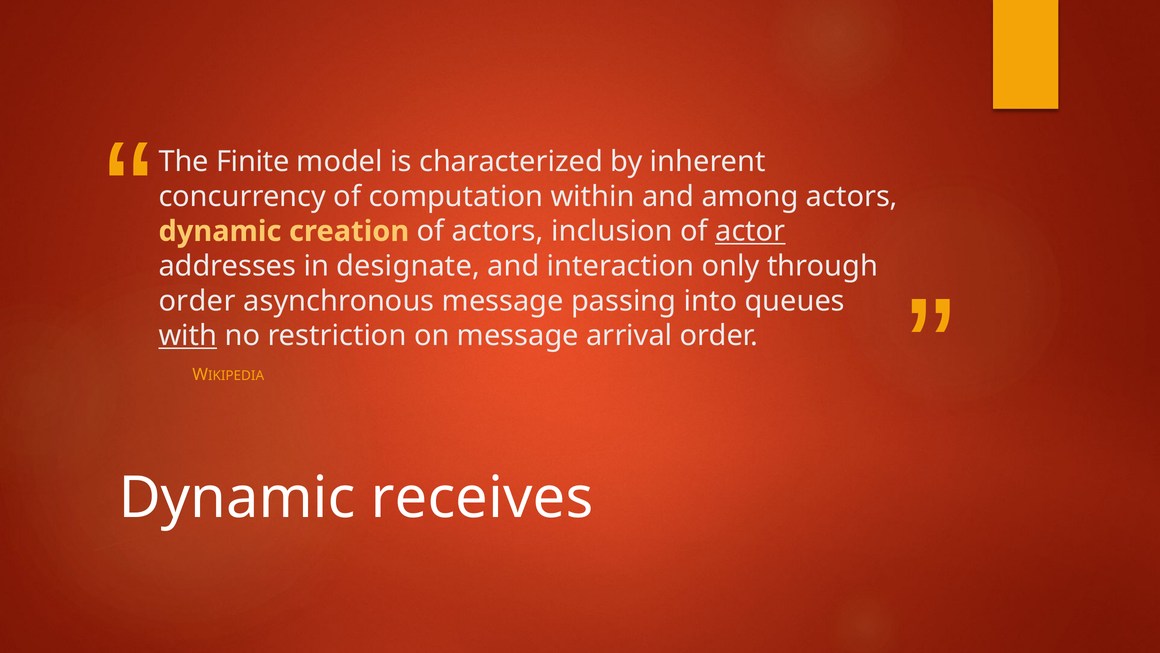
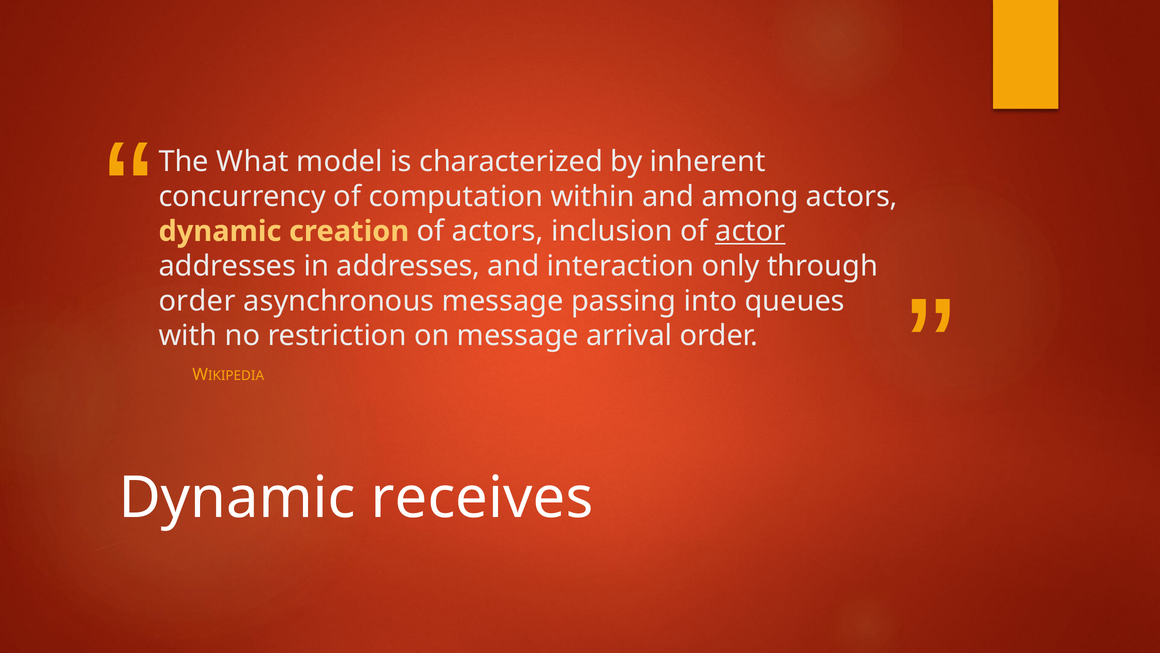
Finite: Finite -> What
in designate: designate -> addresses
with underline: present -> none
